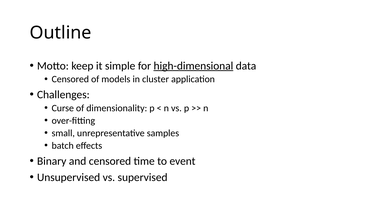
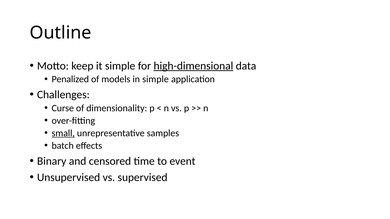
Censored at (70, 79): Censored -> Penalized
in cluster: cluster -> simple
small underline: none -> present
